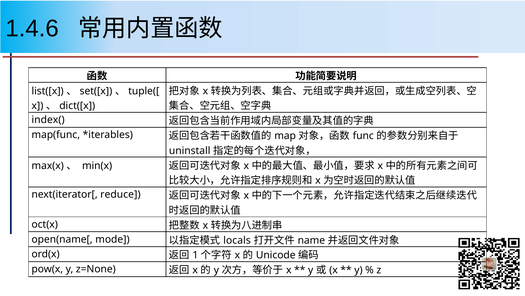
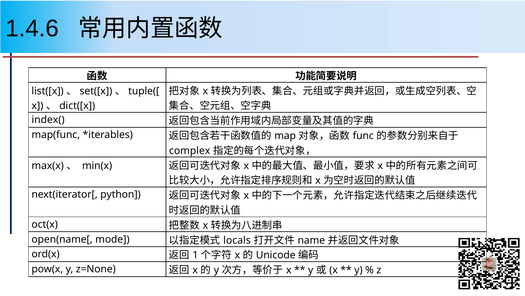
uninstall: uninstall -> complex
reduce: reduce -> python
